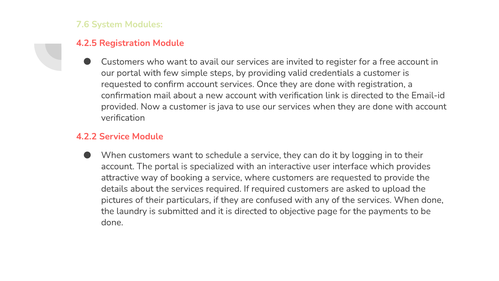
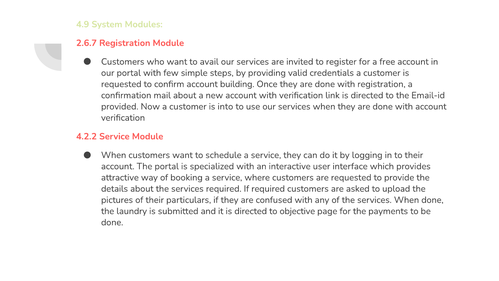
7.6: 7.6 -> 4.9
4.2.5: 4.2.5 -> 2.6.7
account services: services -> building
java: java -> into
